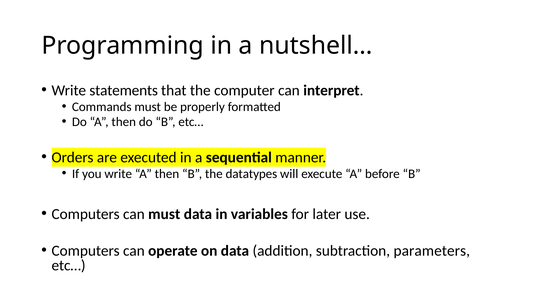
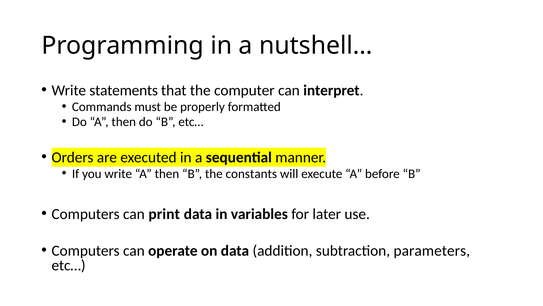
datatypes: datatypes -> constants
can must: must -> print
